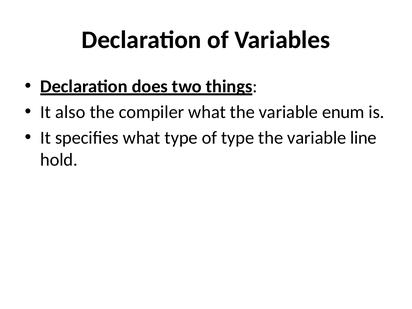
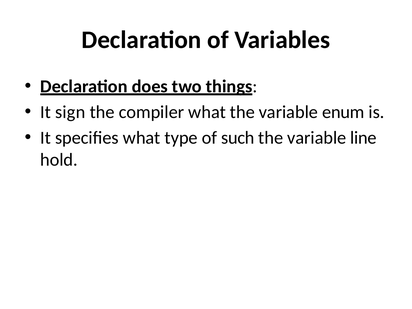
also: also -> sign
of type: type -> such
